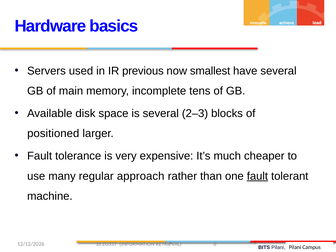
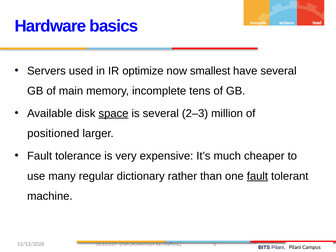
previous: previous -> optimize
space underline: none -> present
blocks: blocks -> million
approach: approach -> dictionary
